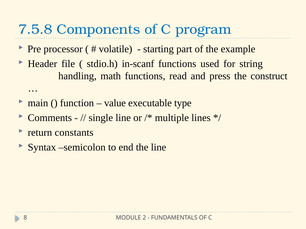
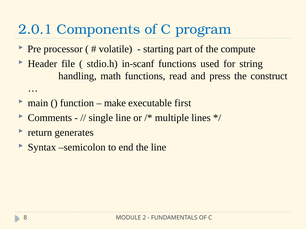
7.5.8: 7.5.8 -> 2.0.1
example: example -> compute
value: value -> make
type: type -> first
constants: constants -> generates
